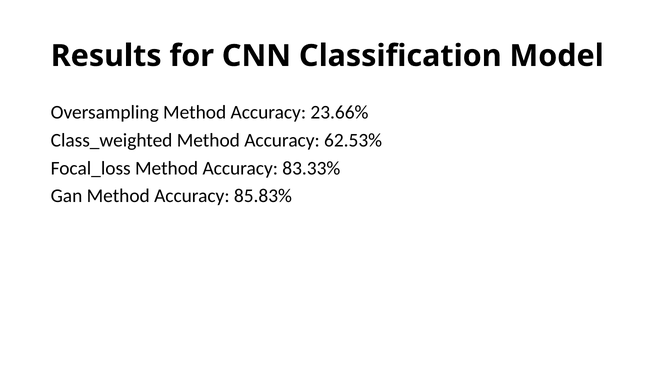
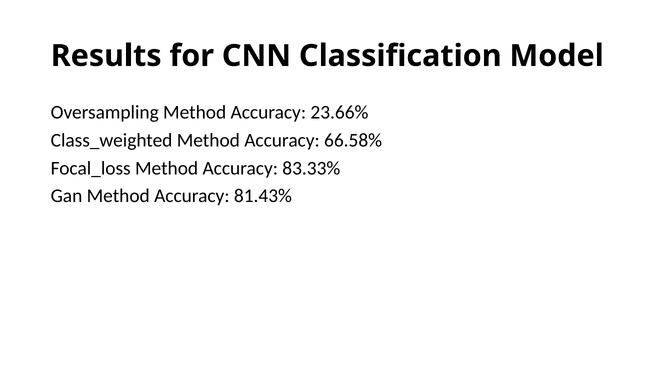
62.53%: 62.53% -> 66.58%
85.83%: 85.83% -> 81.43%
